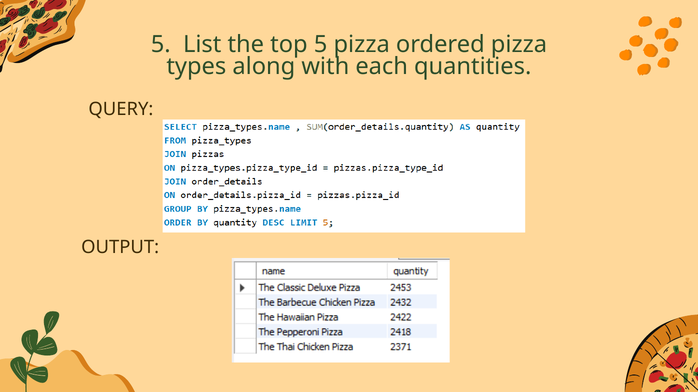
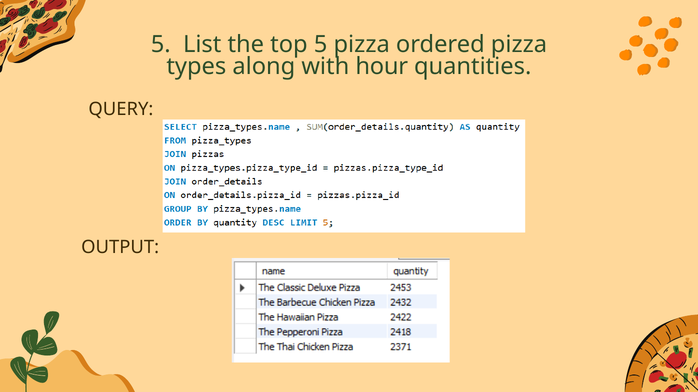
each: each -> hour
